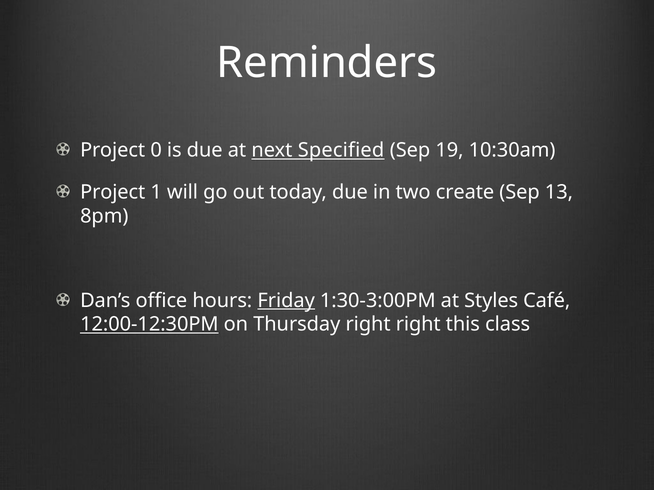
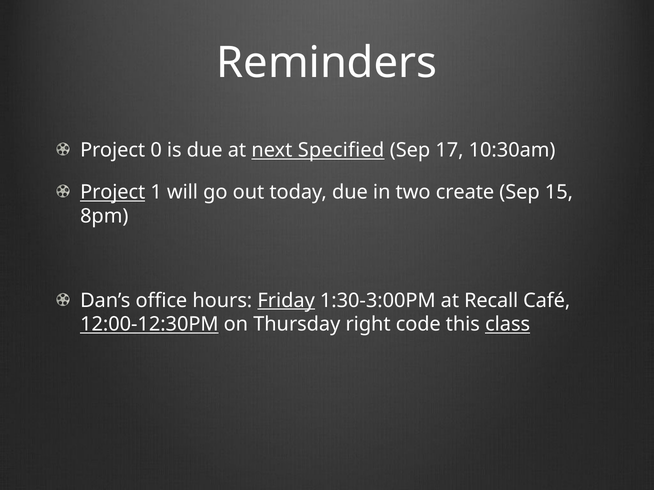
19: 19 -> 17
Project at (113, 192) underline: none -> present
13: 13 -> 15
Styles: Styles -> Recall
right right: right -> code
class underline: none -> present
